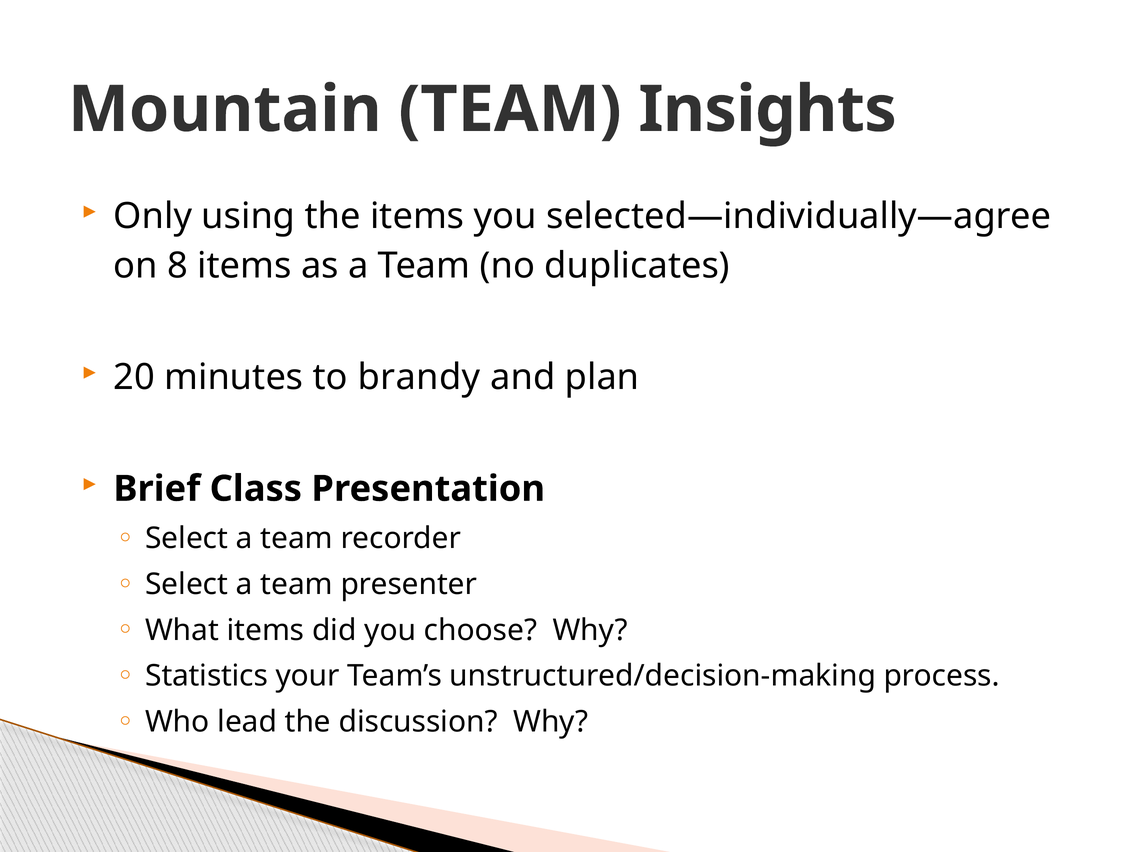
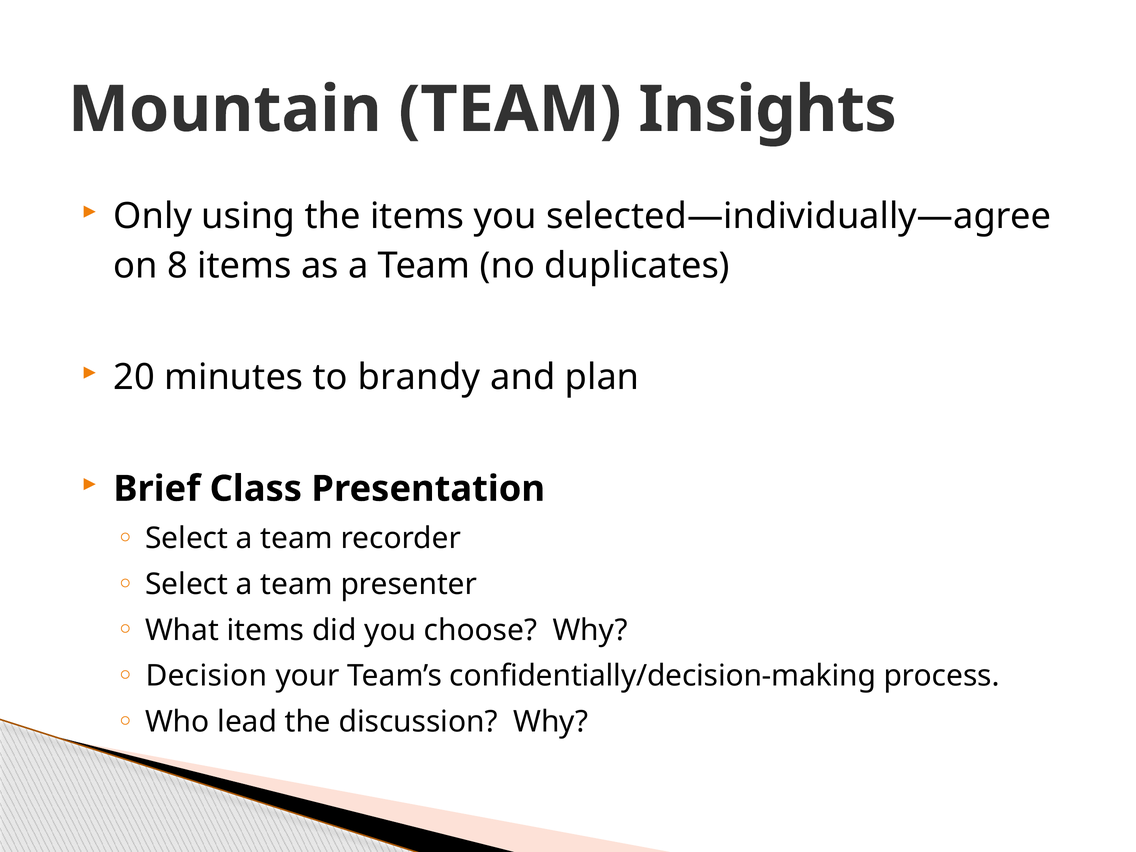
Statistics: Statistics -> Decision
unstructured/decision-making: unstructured/decision-making -> confidentially/decision-making
